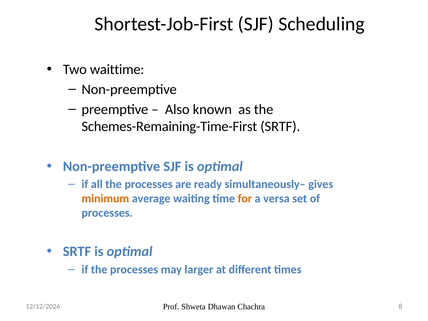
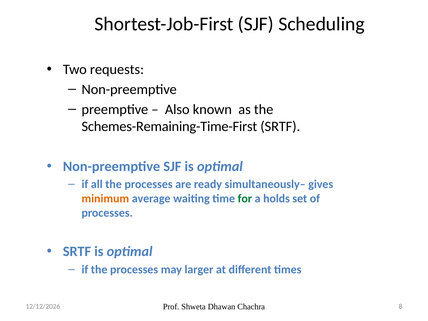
waittime: waittime -> requests
for colour: orange -> green
versa: versa -> holds
